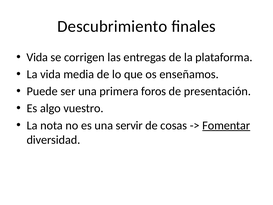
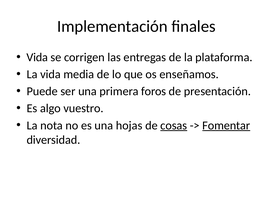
Descubrimiento: Descubrimiento -> Implementación
servir: servir -> hojas
cosas underline: none -> present
